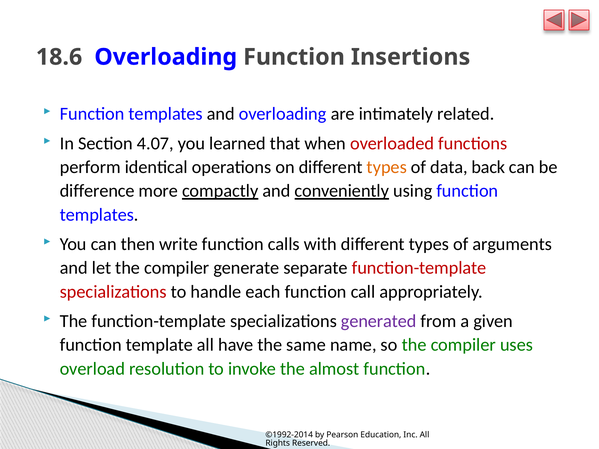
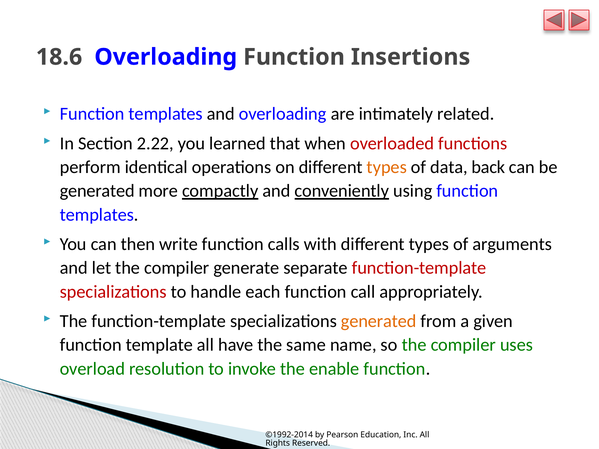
4.07: 4.07 -> 2.22
difference at (97, 191): difference -> generated
generated at (379, 321) colour: purple -> orange
almost: almost -> enable
